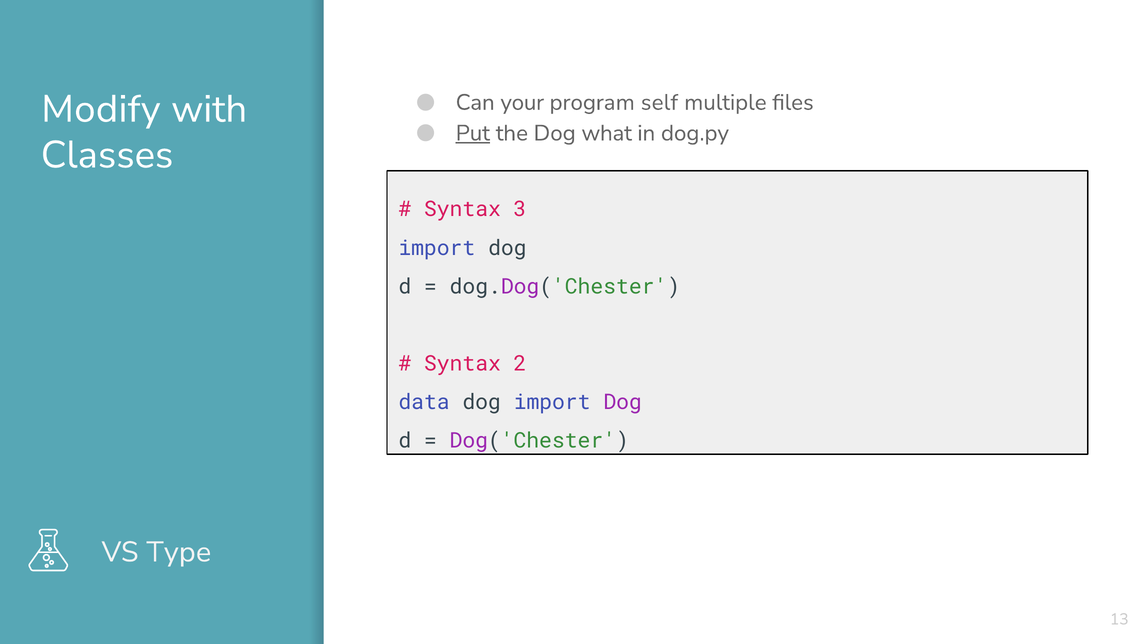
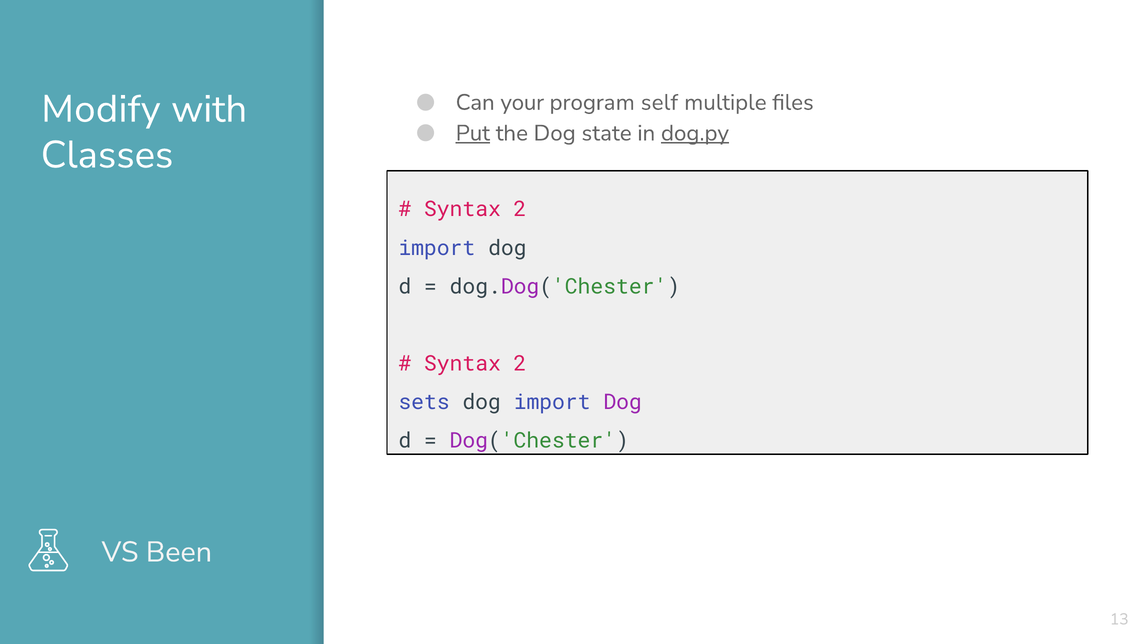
what: what -> state
dog.py underline: none -> present
3 at (520, 209): 3 -> 2
data: data -> sets
Type: Type -> Been
